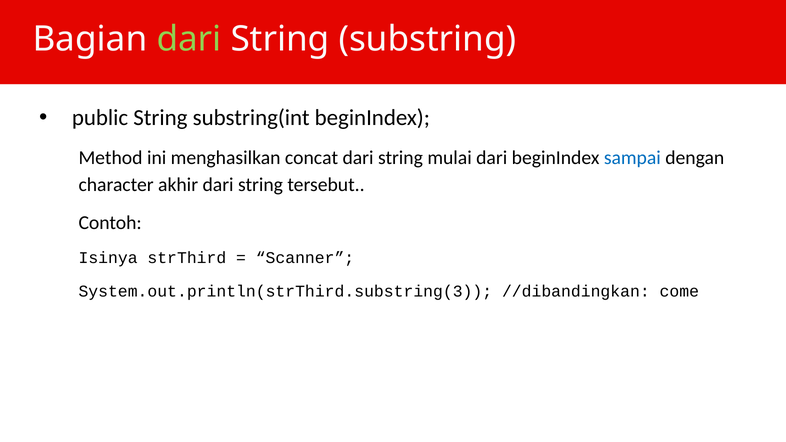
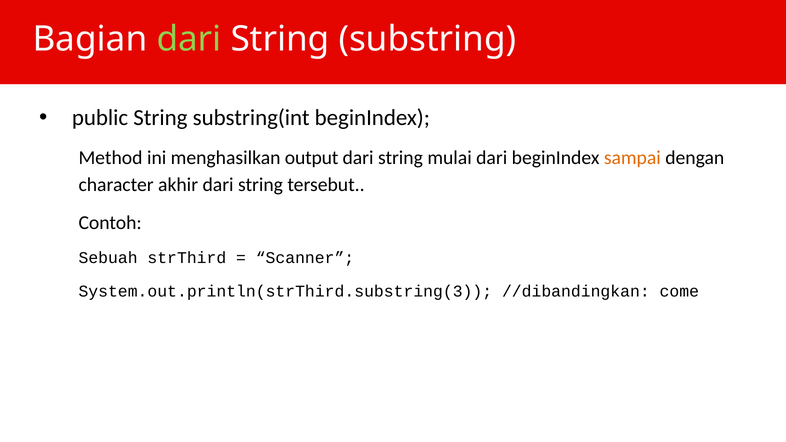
concat: concat -> output
sampai colour: blue -> orange
Isinya: Isinya -> Sebuah
